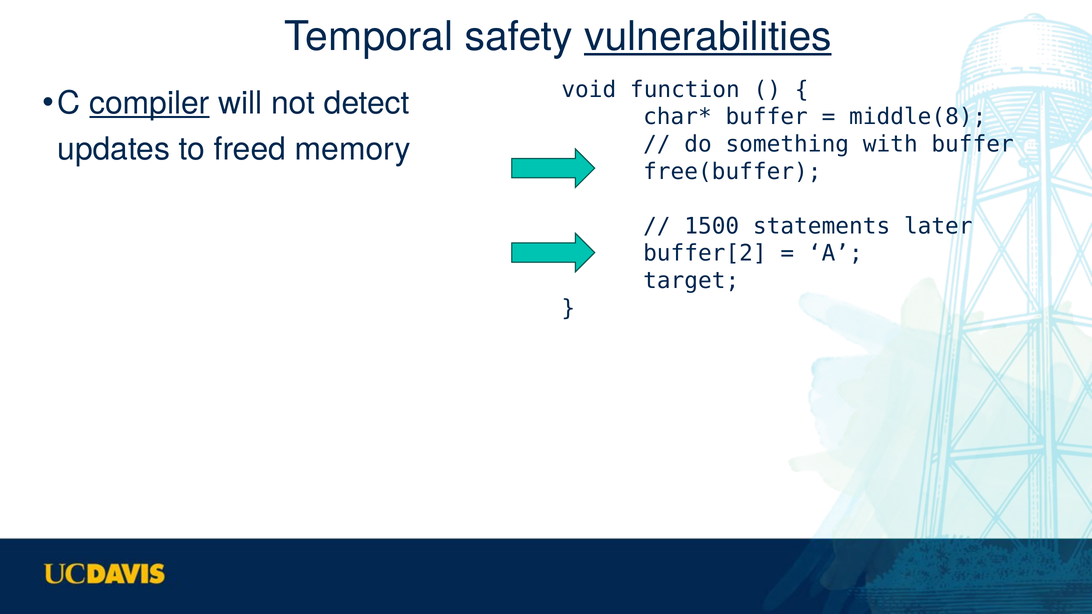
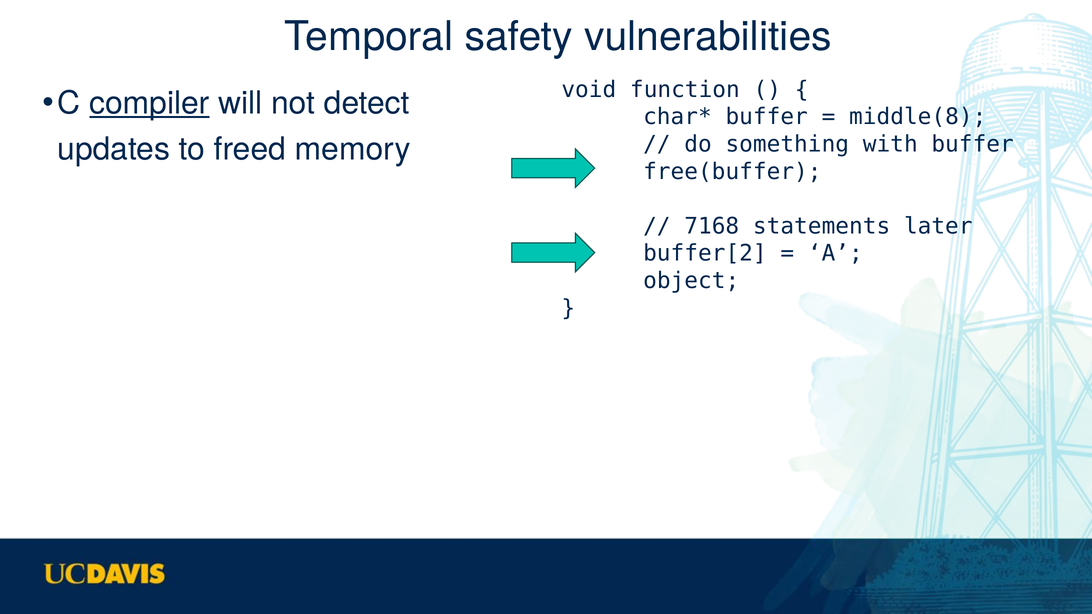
vulnerabilities underline: present -> none
1500: 1500 -> 7168
target: target -> object
